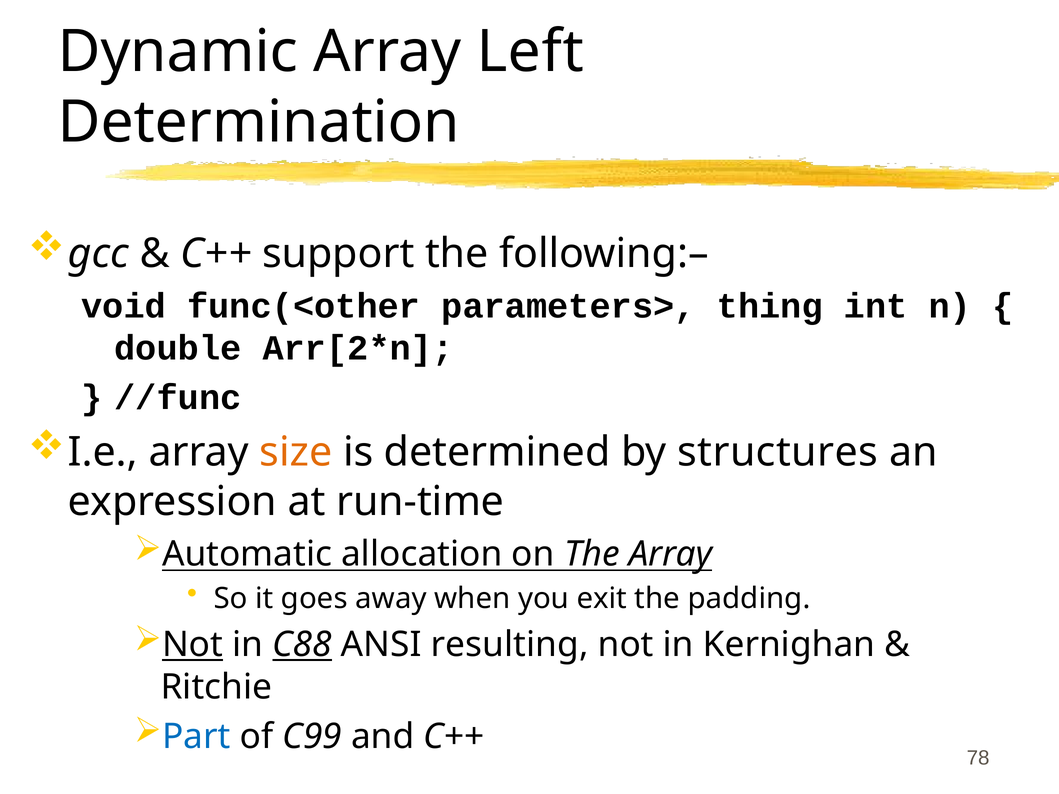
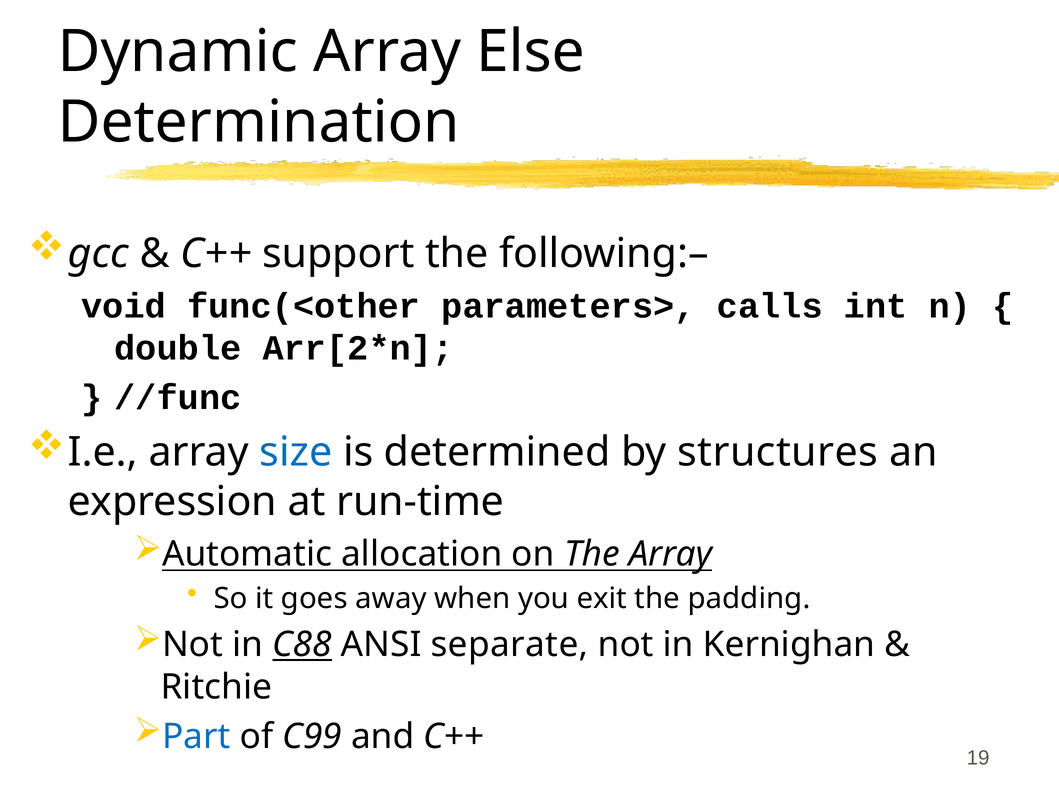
Left: Left -> Else
thing: thing -> calls
size colour: orange -> blue
Not at (193, 645) underline: present -> none
resulting: resulting -> separate
78: 78 -> 19
